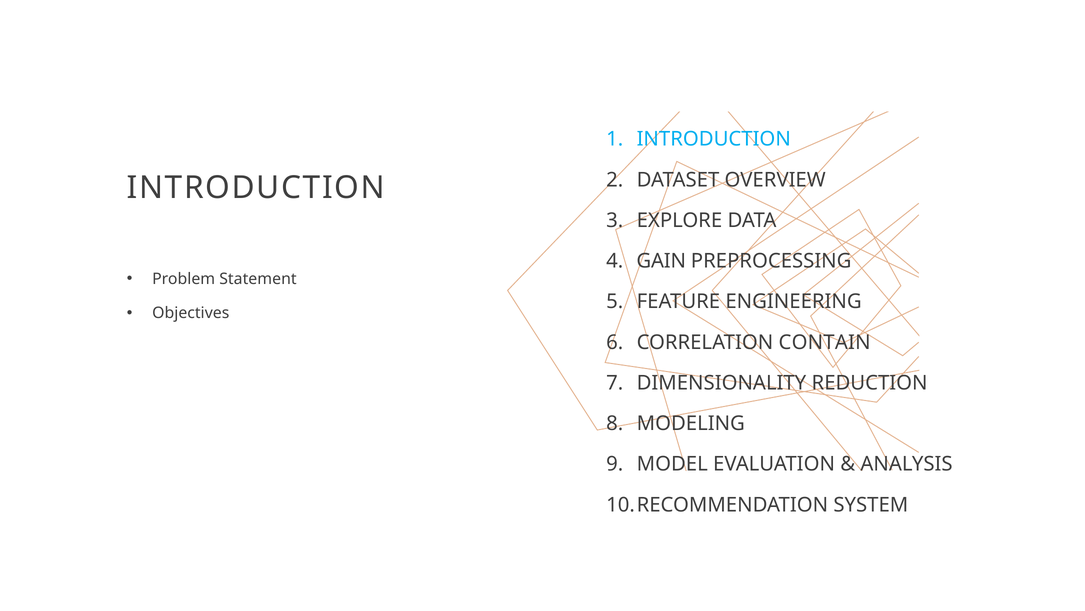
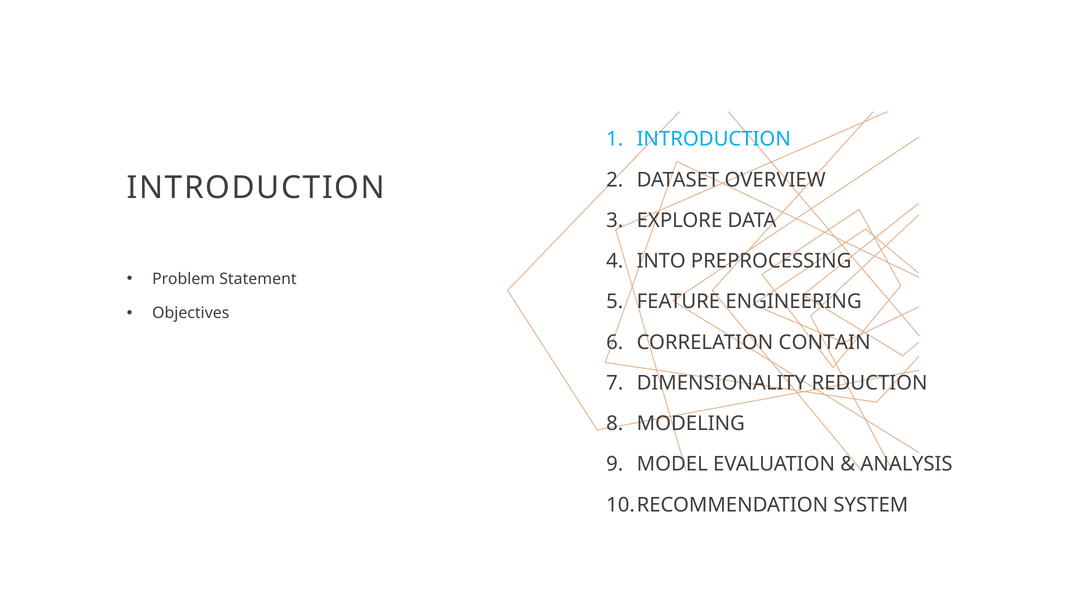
GAIN: GAIN -> INTO
